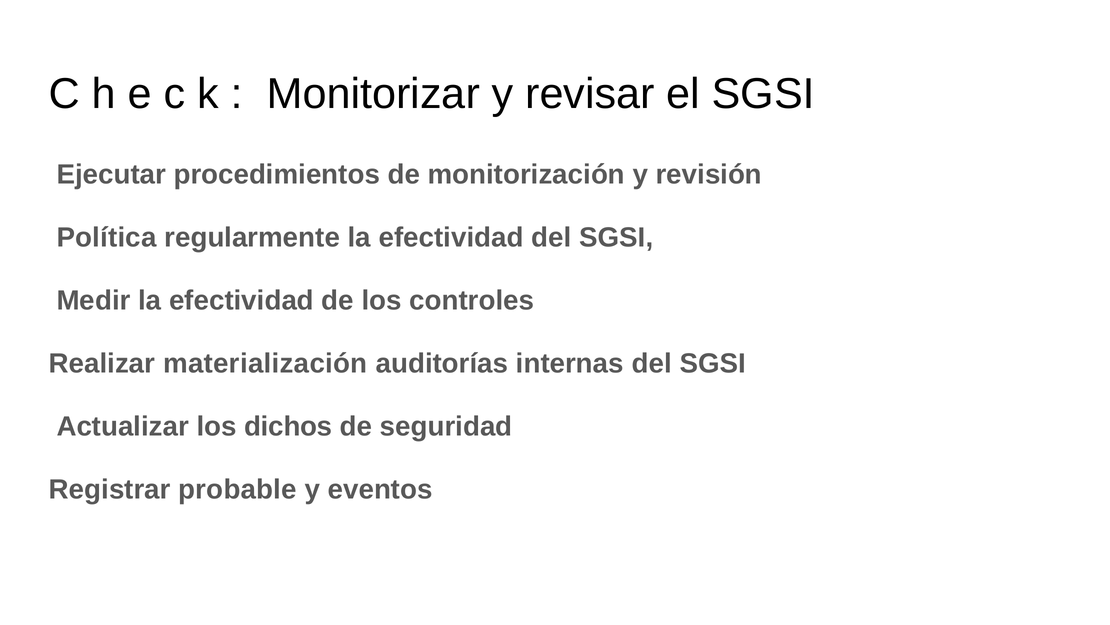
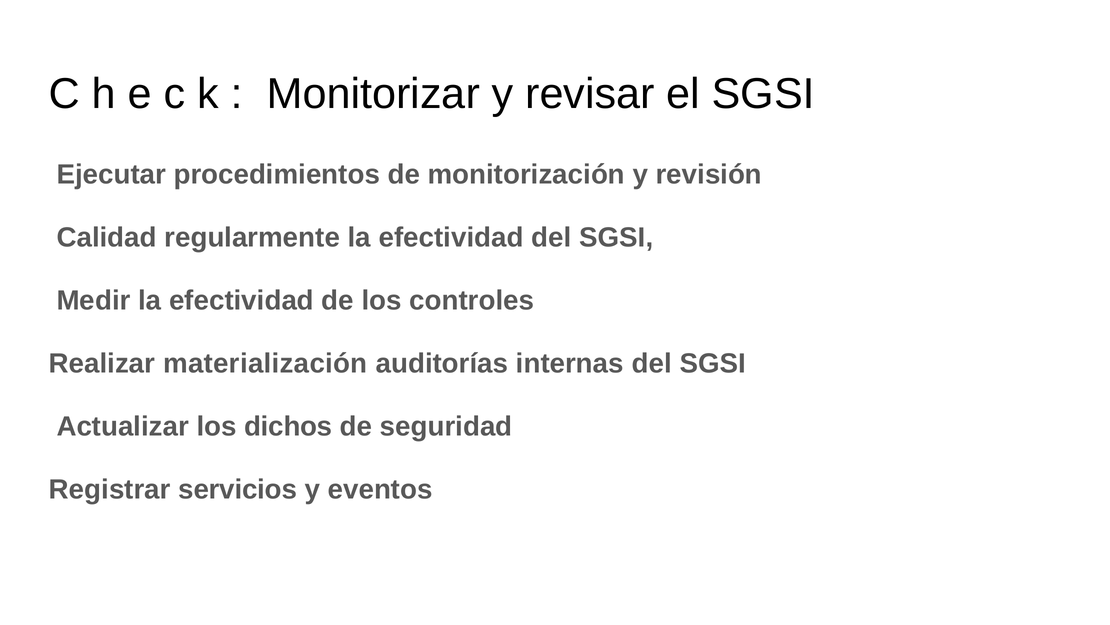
Política: Política -> Calidad
probable: probable -> servicios
